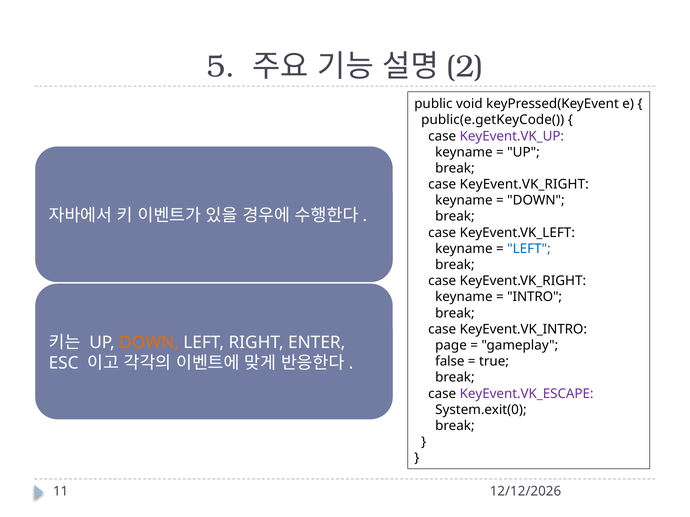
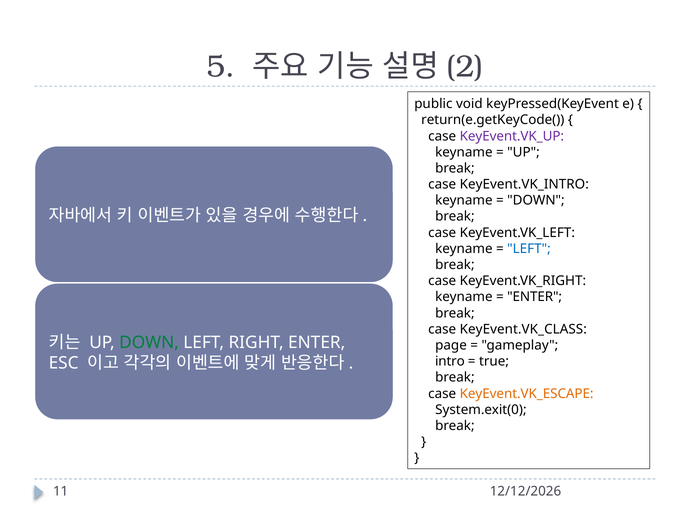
public(e.getKeyCode(: public(e.getKeyCode( -> return(e.getKeyCode(
KeyEvent.VK_RIGHT at (524, 185): KeyEvent.VK_RIGHT -> KeyEvent.VK_INTRO
INTRO at (535, 297): INTRO -> ENTER
KeyEvent.VK_INTRO: KeyEvent.VK_INTRO -> KeyEvent.VK_CLASS
DOWN at (149, 343) colour: orange -> green
false: false -> intro
KeyEvent.VK_ESCAPE colour: purple -> orange
